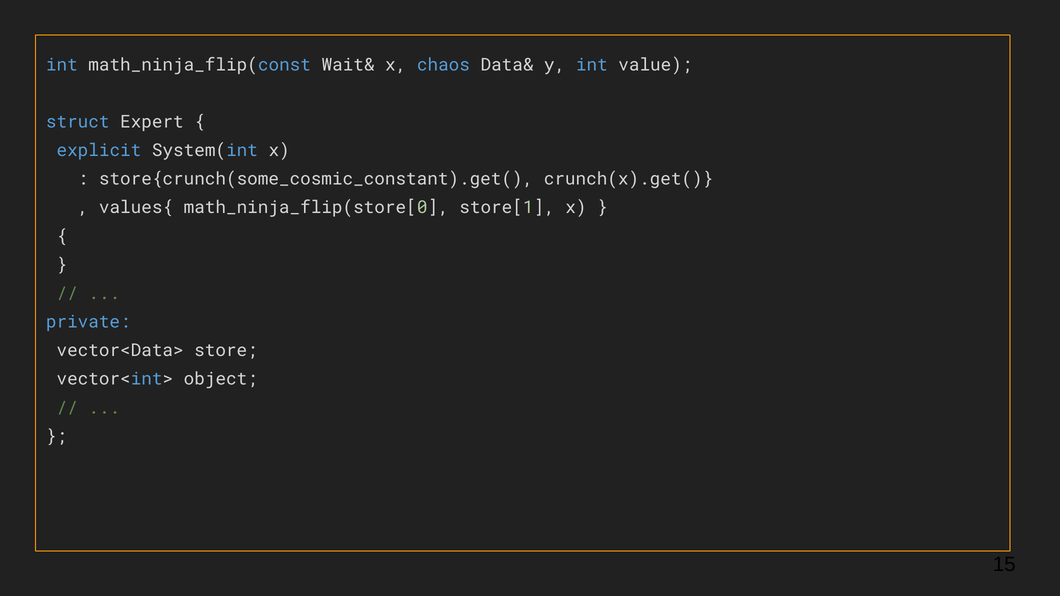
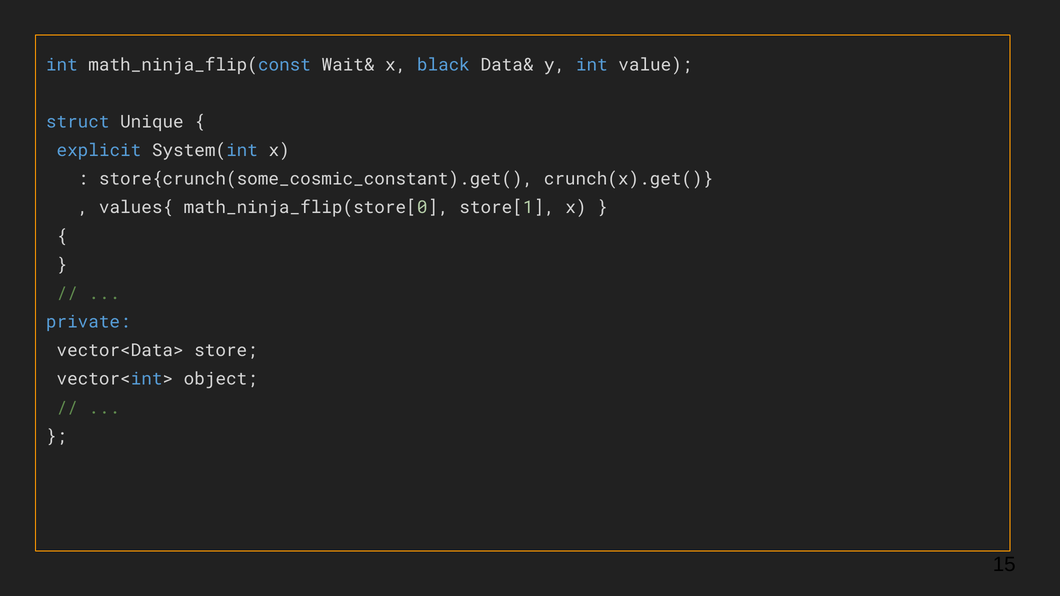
chaos: chaos -> black
Expert: Expert -> Unique
